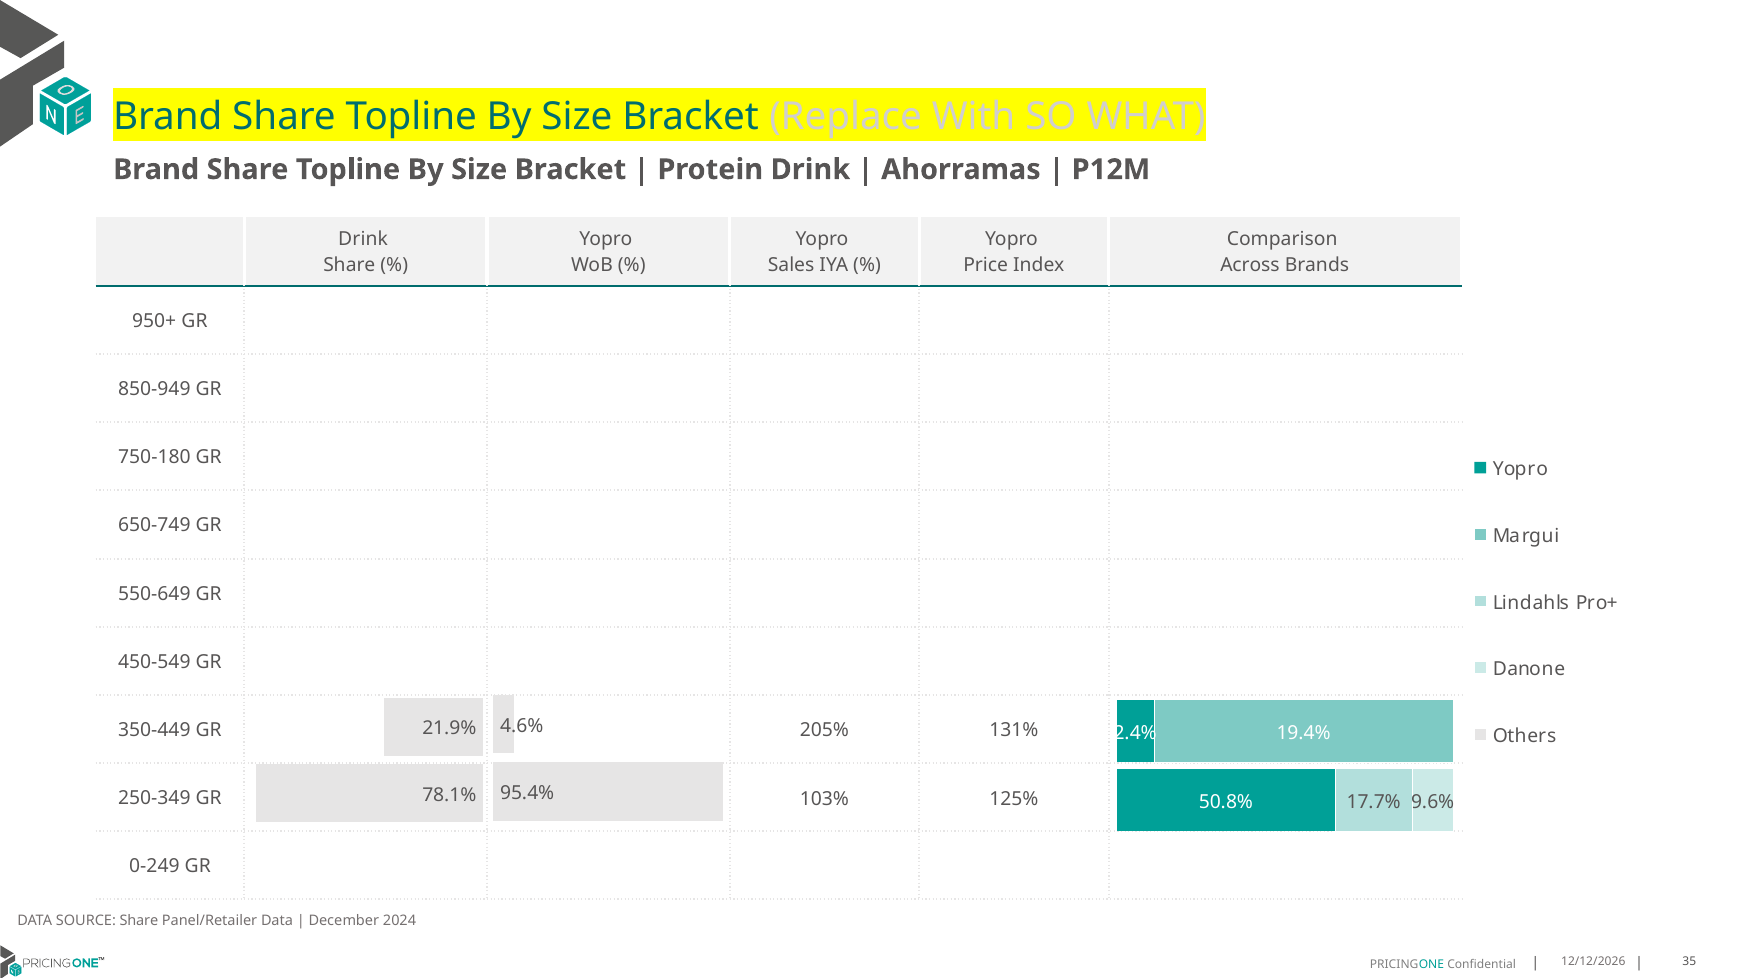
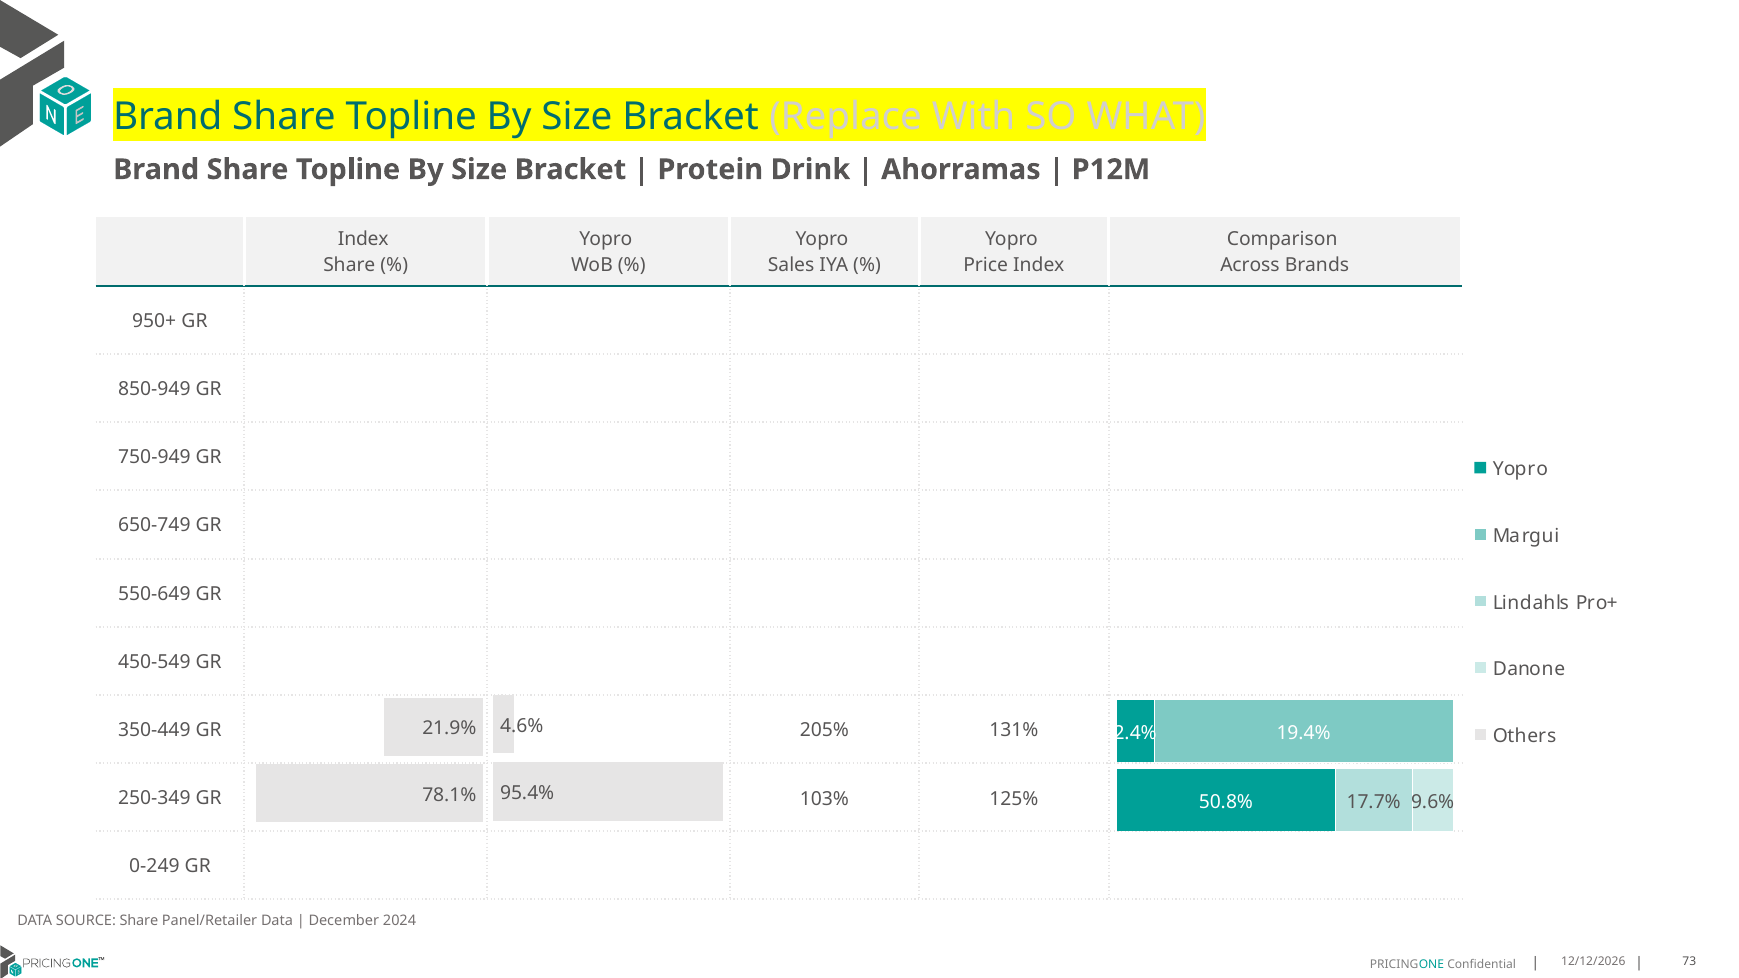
Drink at (363, 239): Drink -> Index
750-180: 750-180 -> 750-949
35: 35 -> 73
